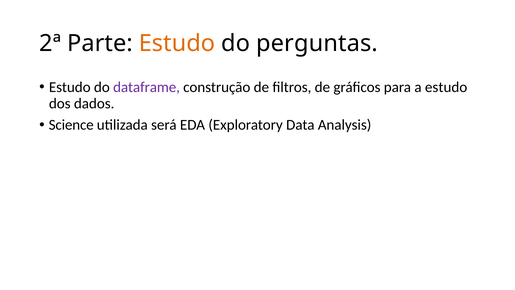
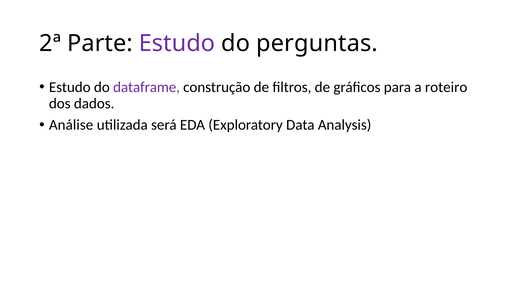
Estudo at (177, 43) colour: orange -> purple
a estudo: estudo -> roteiro
Science: Science -> Análise
